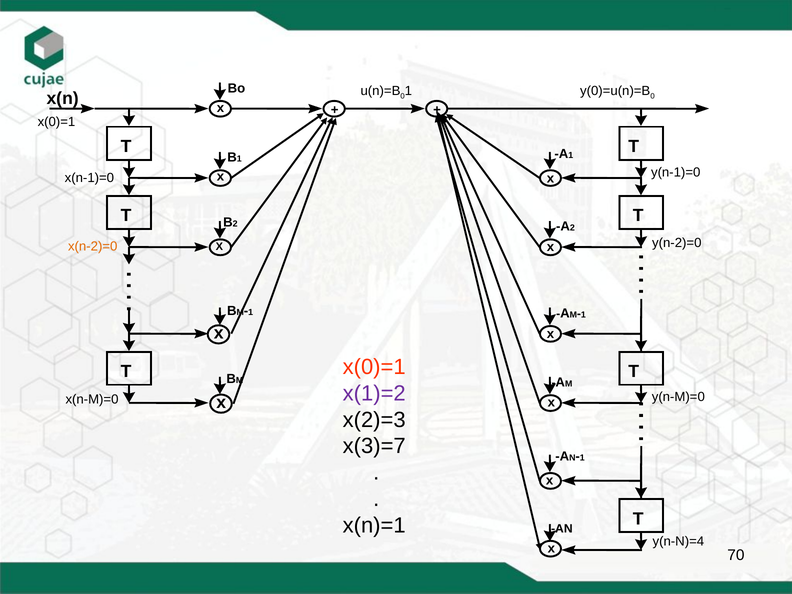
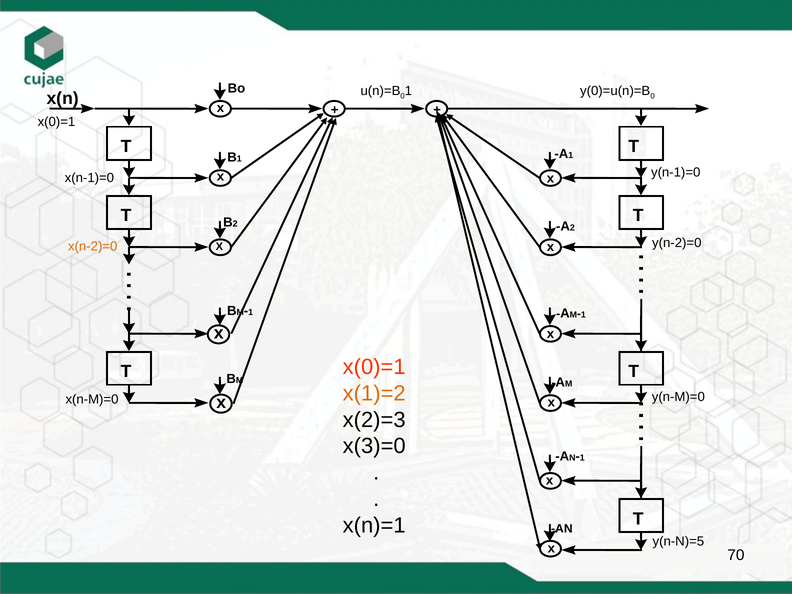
x(1)=2 colour: purple -> orange
x(3)=7: x(3)=7 -> x(3)=0
y(n-N)=4: y(n-N)=4 -> y(n-N)=5
